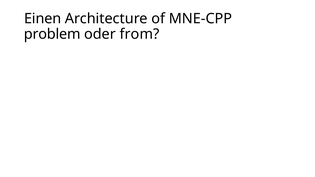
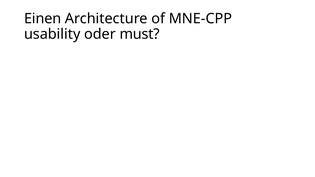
problem: problem -> usability
from: from -> must
